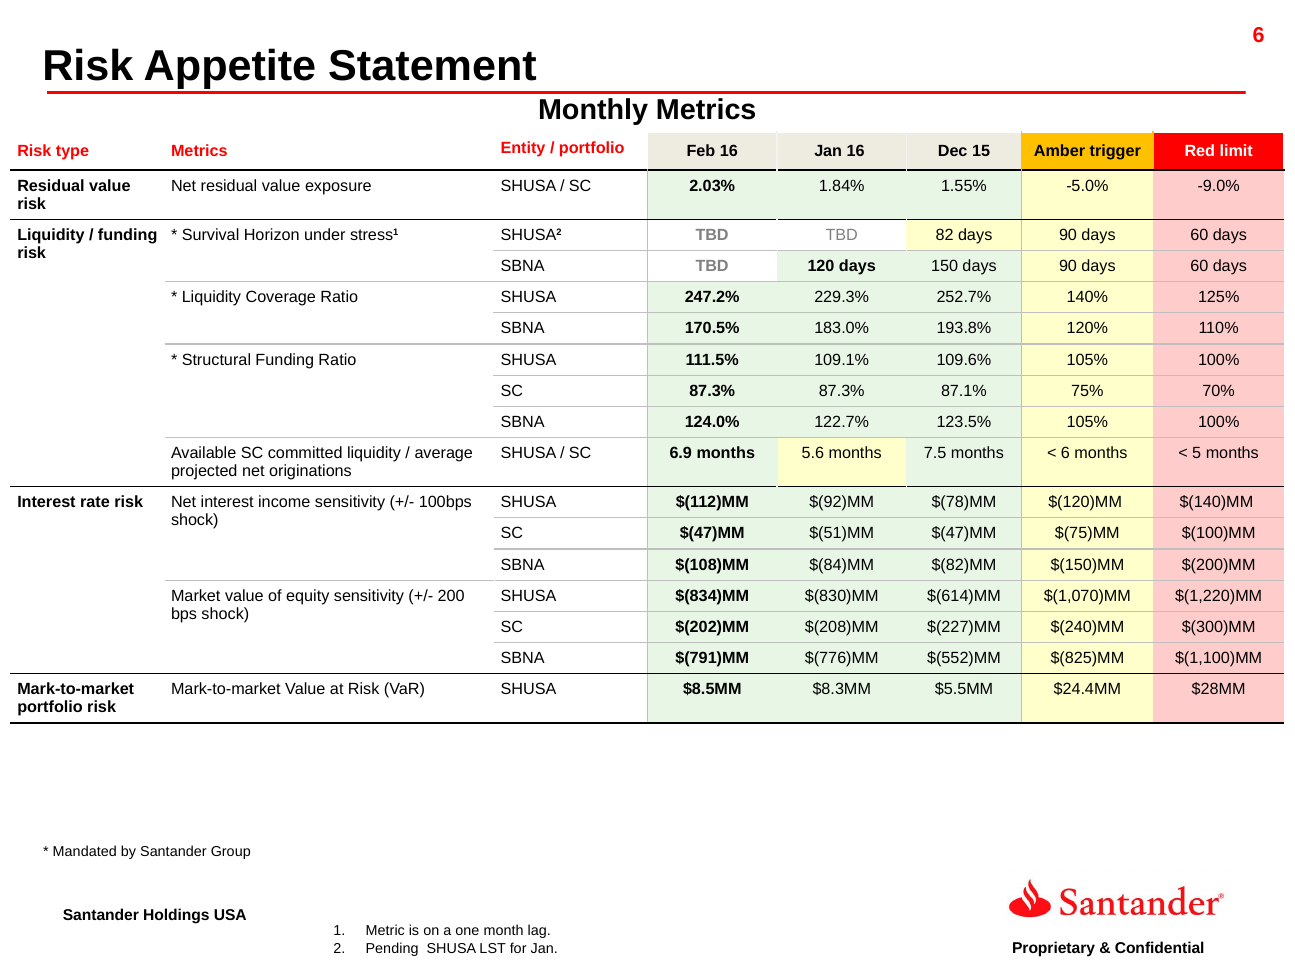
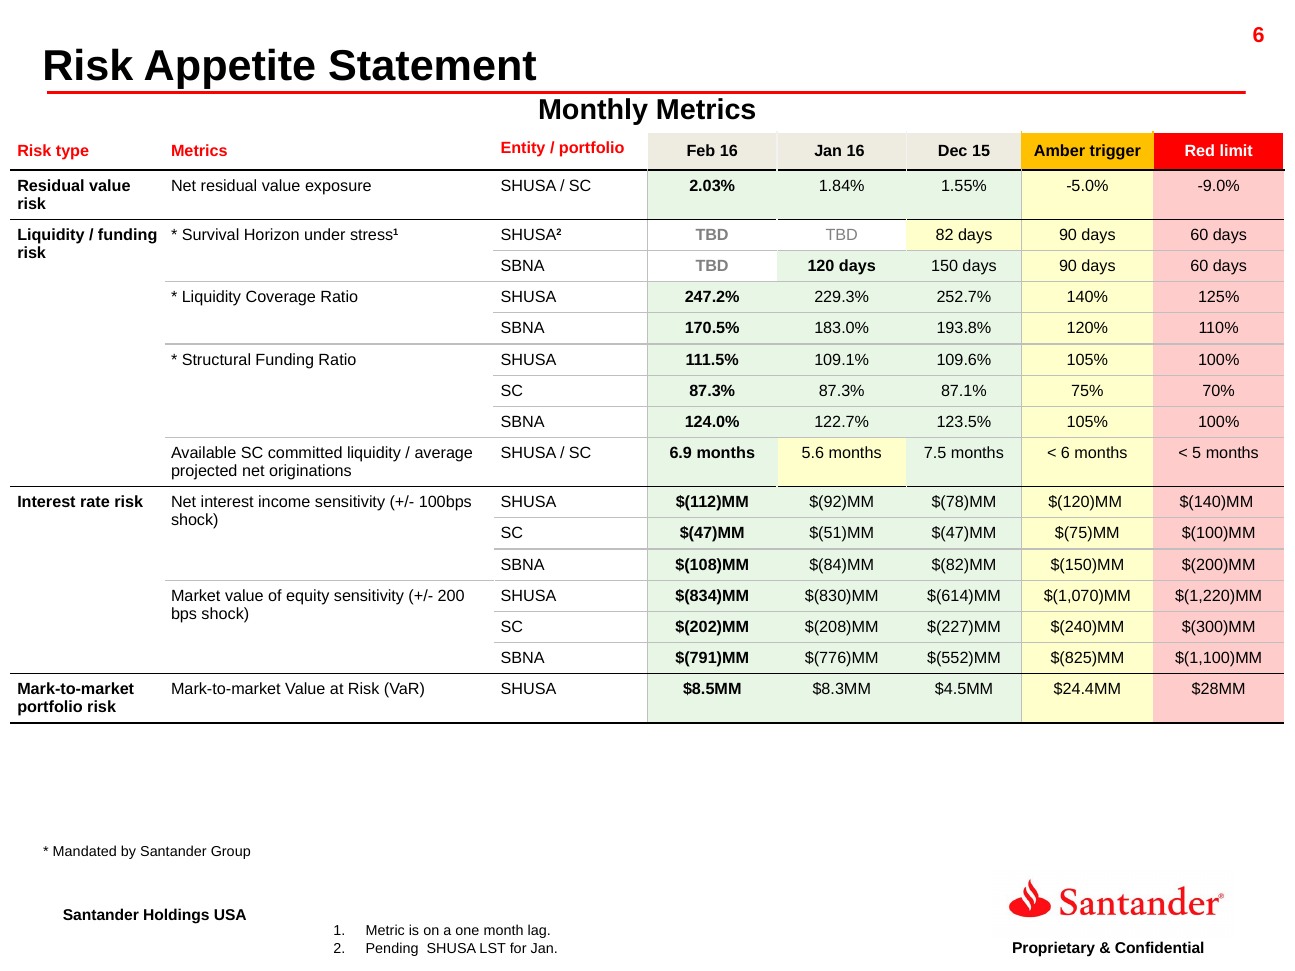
$5.5MM: $5.5MM -> $4.5MM
